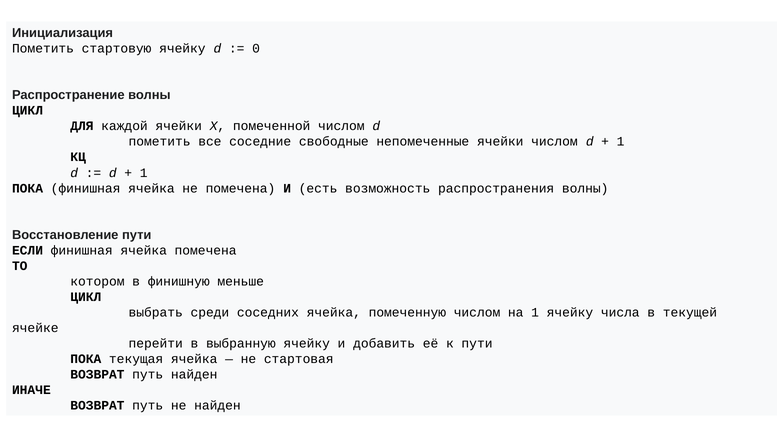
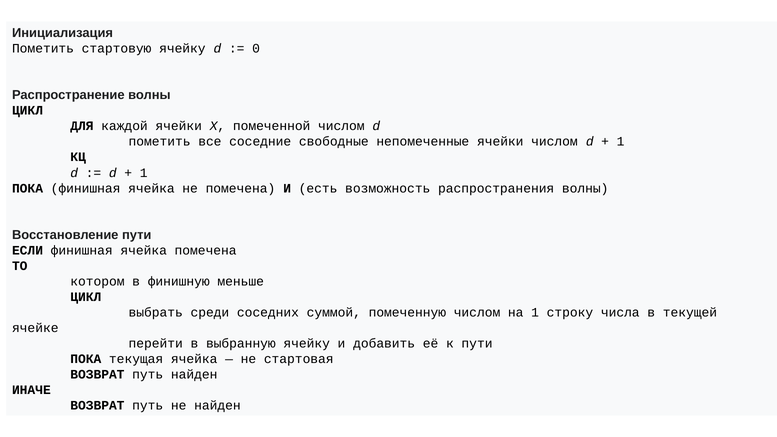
соседних ячейка: ячейка -> суммой
1 ячейку: ячейку -> строку
